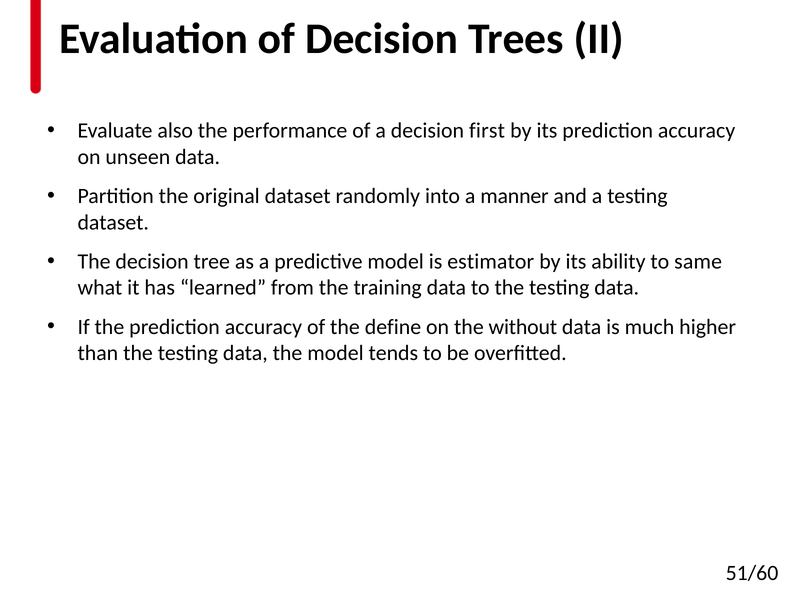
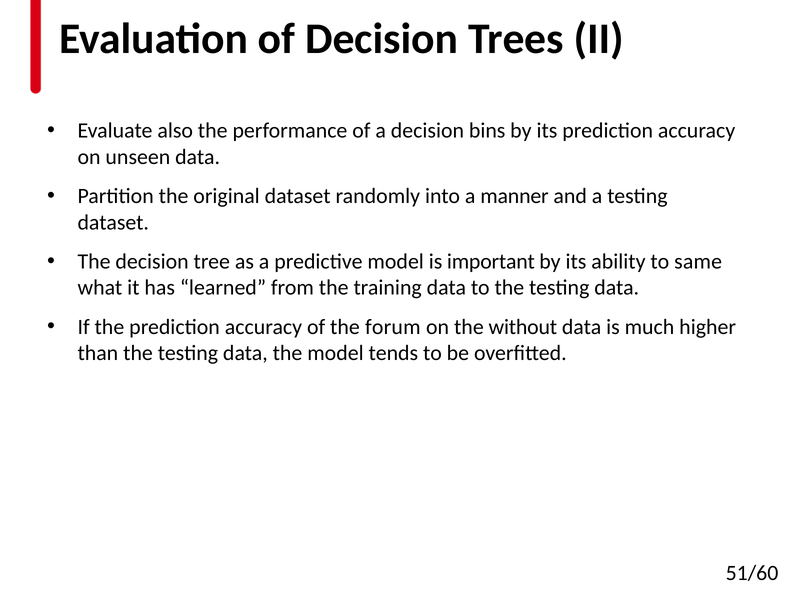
first: first -> bins
estimator: estimator -> important
define: define -> forum
